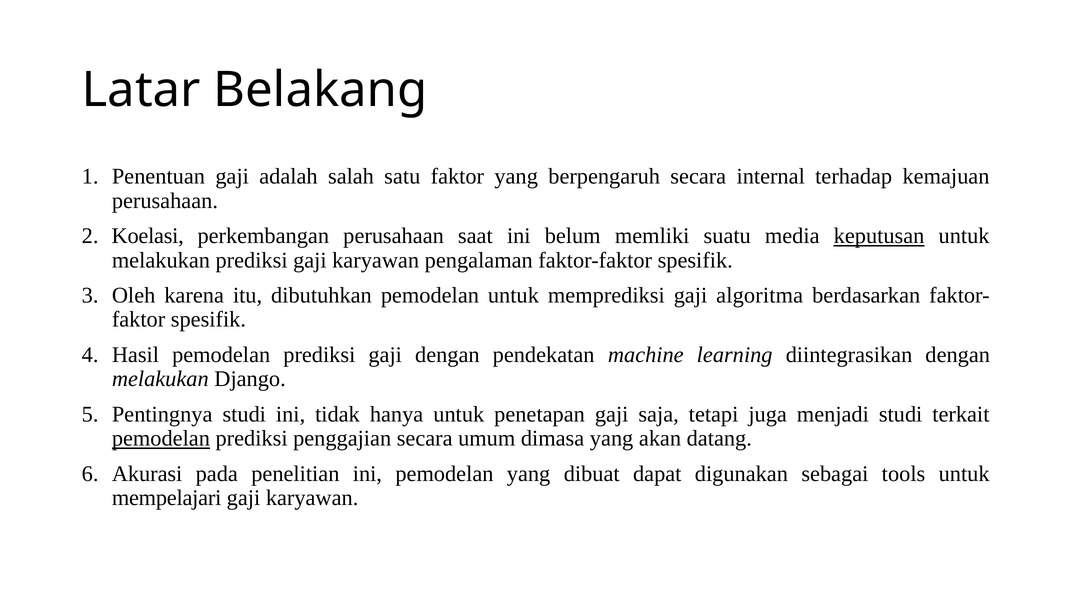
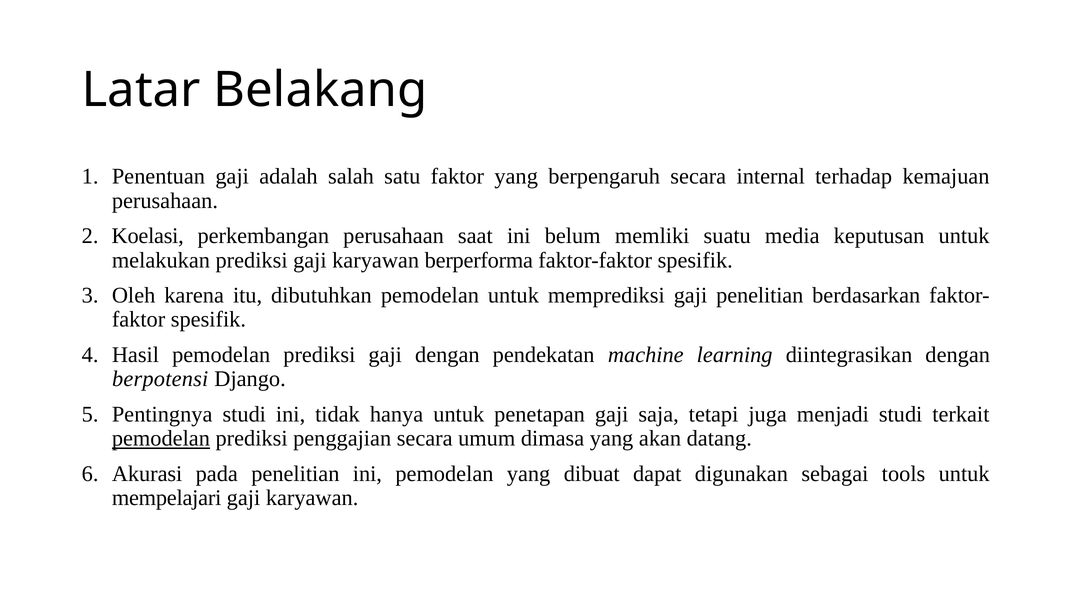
keputusan underline: present -> none
pengalaman: pengalaman -> berperforma
gaji algoritma: algoritma -> penelitian
melakukan at (160, 379): melakukan -> berpotensi
